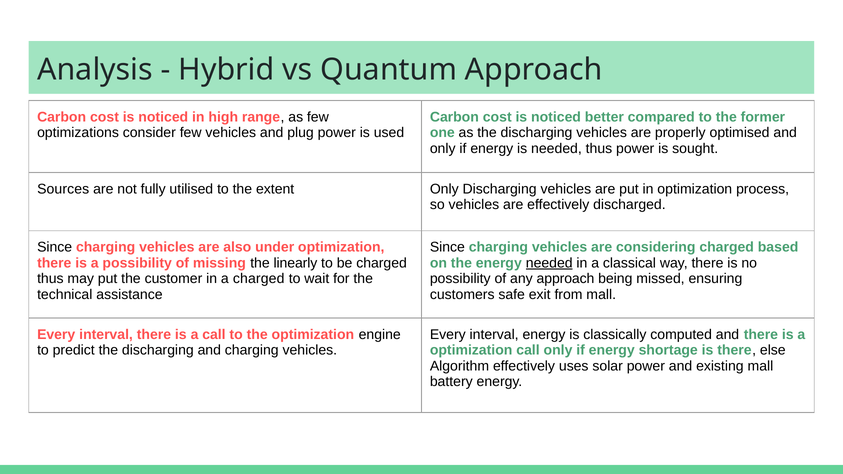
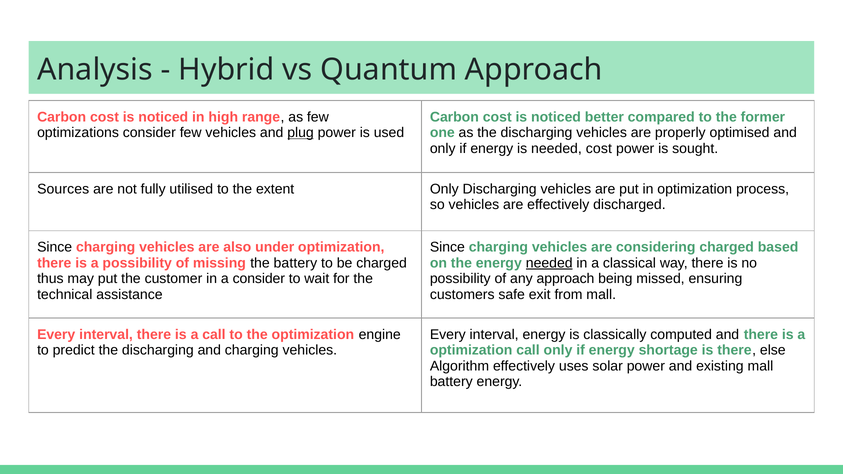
plug underline: none -> present
needed thus: thus -> cost
the linearly: linearly -> battery
a charged: charged -> consider
